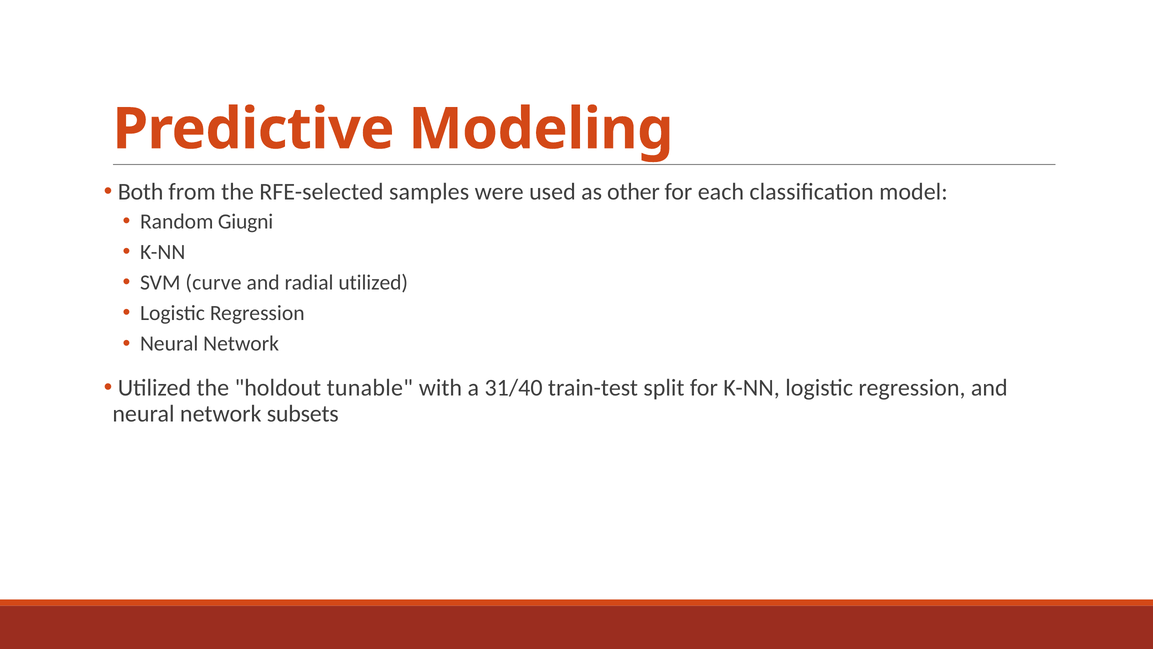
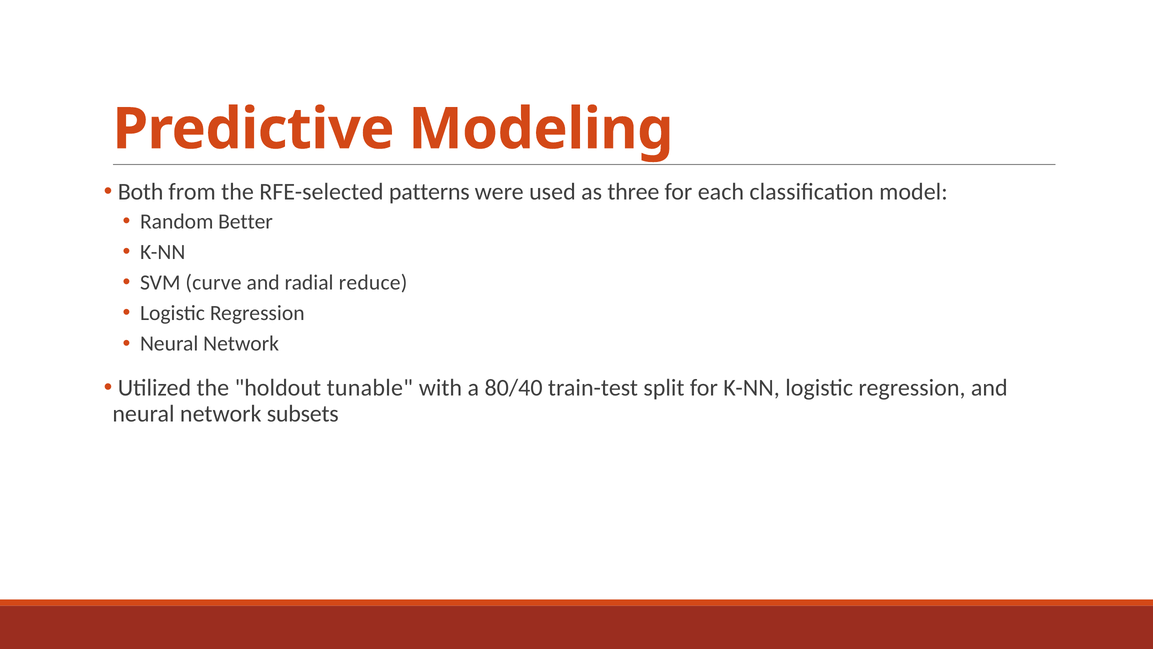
samples: samples -> patterns
other: other -> three
Giugni: Giugni -> Better
radial utilized: utilized -> reduce
31/40: 31/40 -> 80/40
